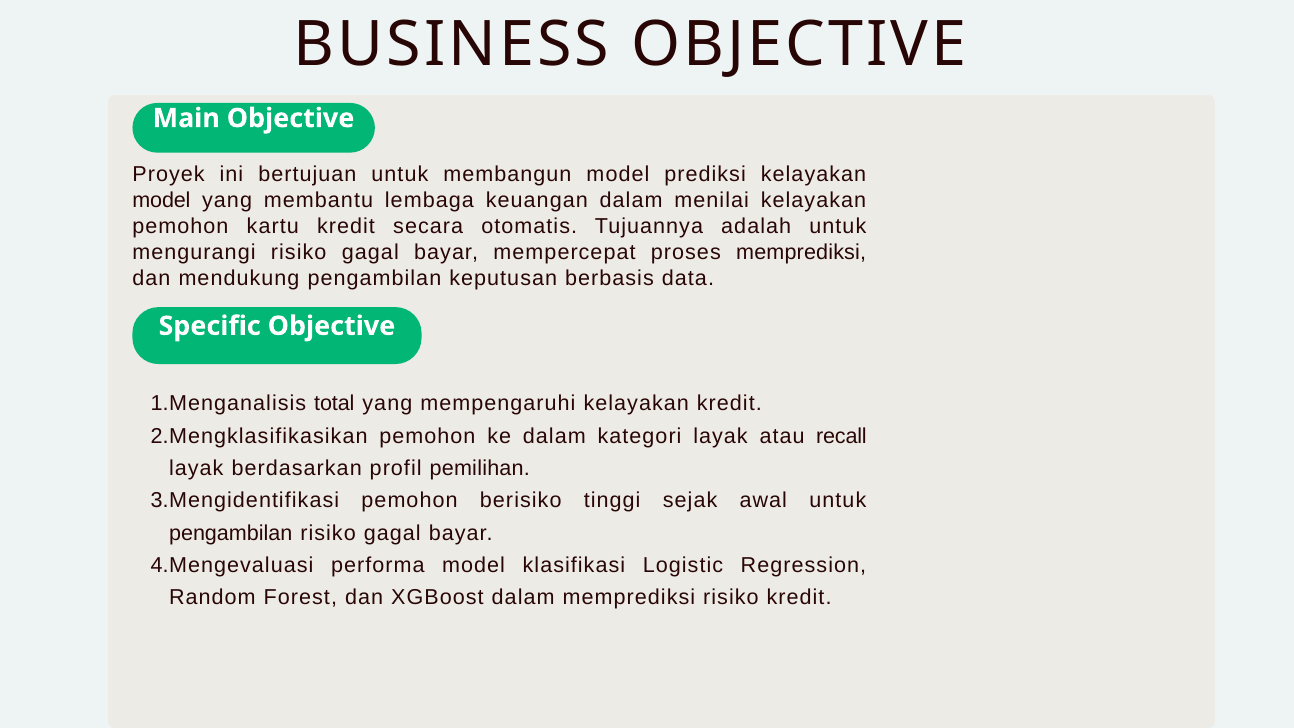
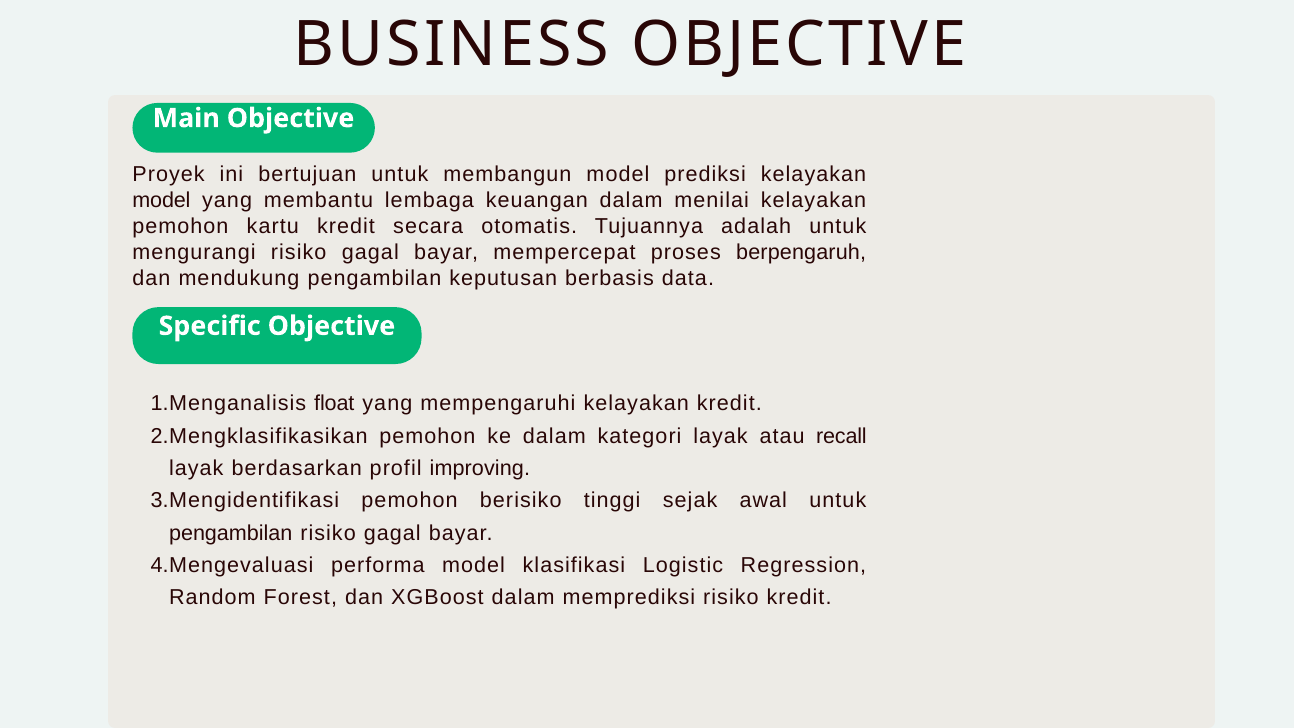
proses memprediksi: memprediksi -> berpengaruh
total: total -> float
pemilihan: pemilihan -> improving
